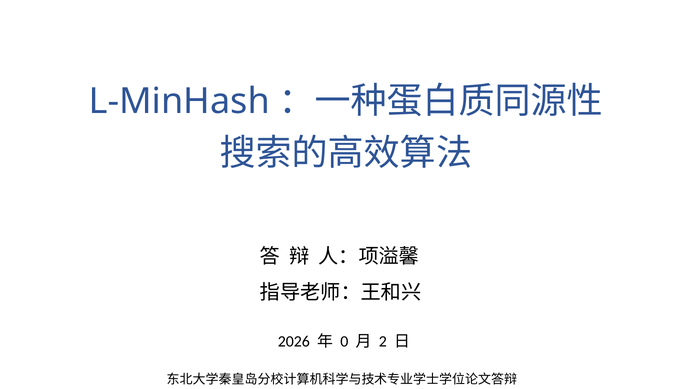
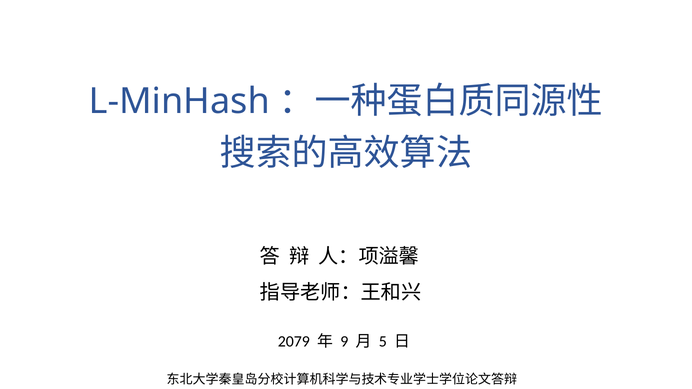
2026: 2026 -> 2079
0: 0 -> 9
2: 2 -> 5
